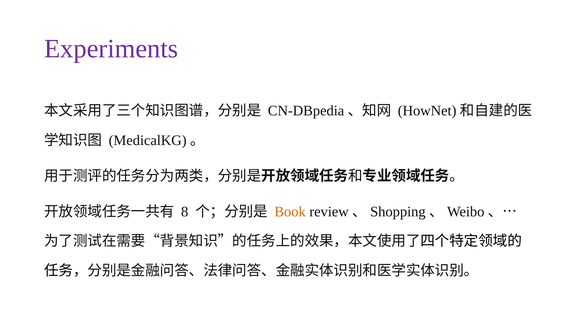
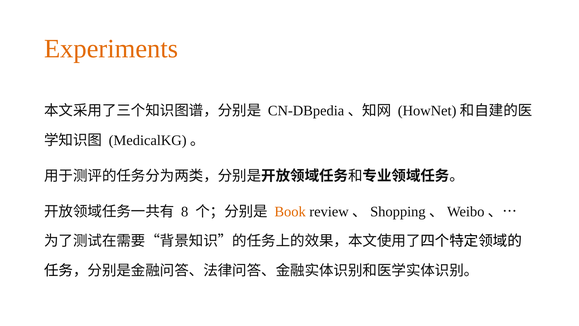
Experiments colour: purple -> orange
